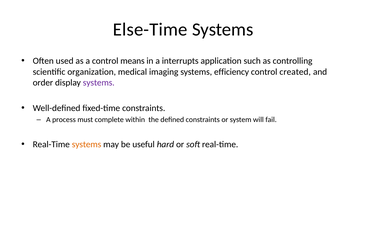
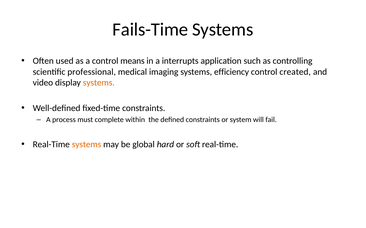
Else-Time: Else-Time -> Fails-Time
organization: organization -> professional
order: order -> video
systems at (99, 83) colour: purple -> orange
useful: useful -> global
